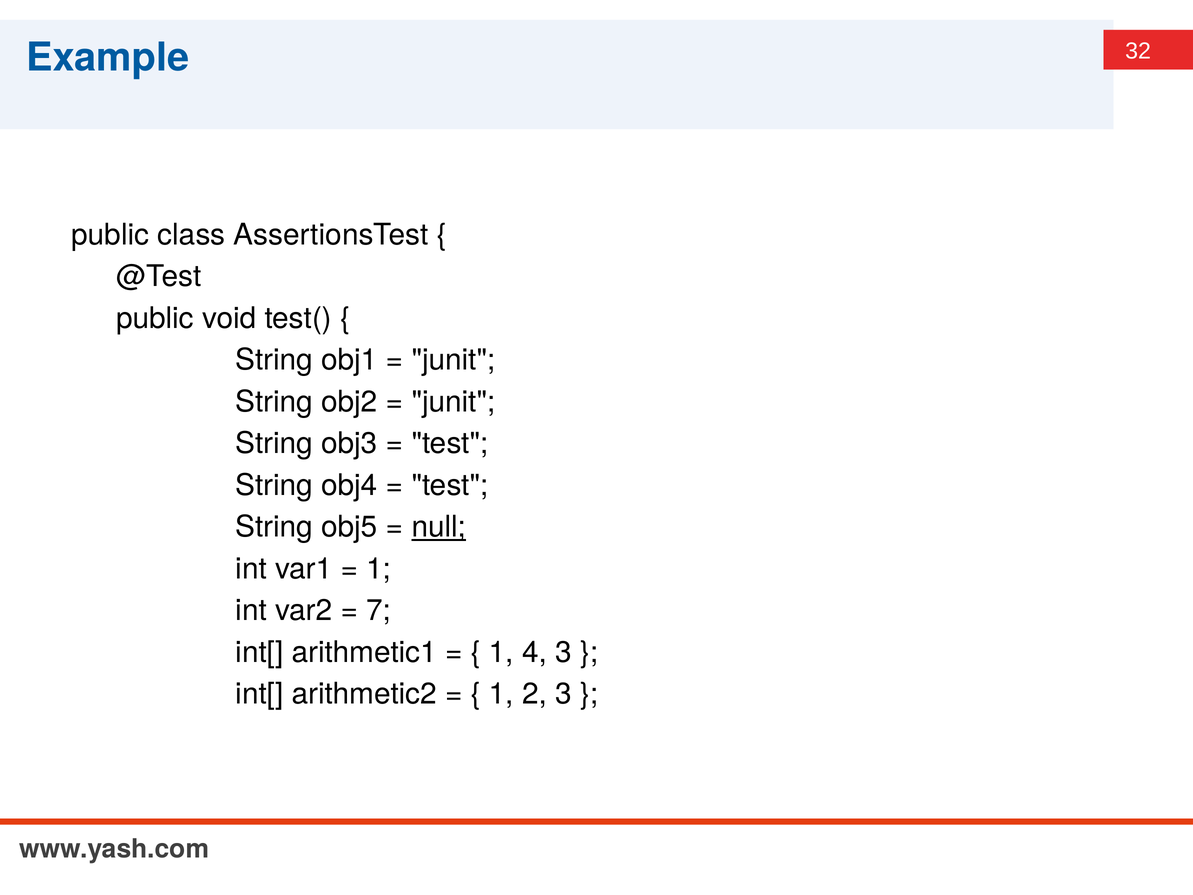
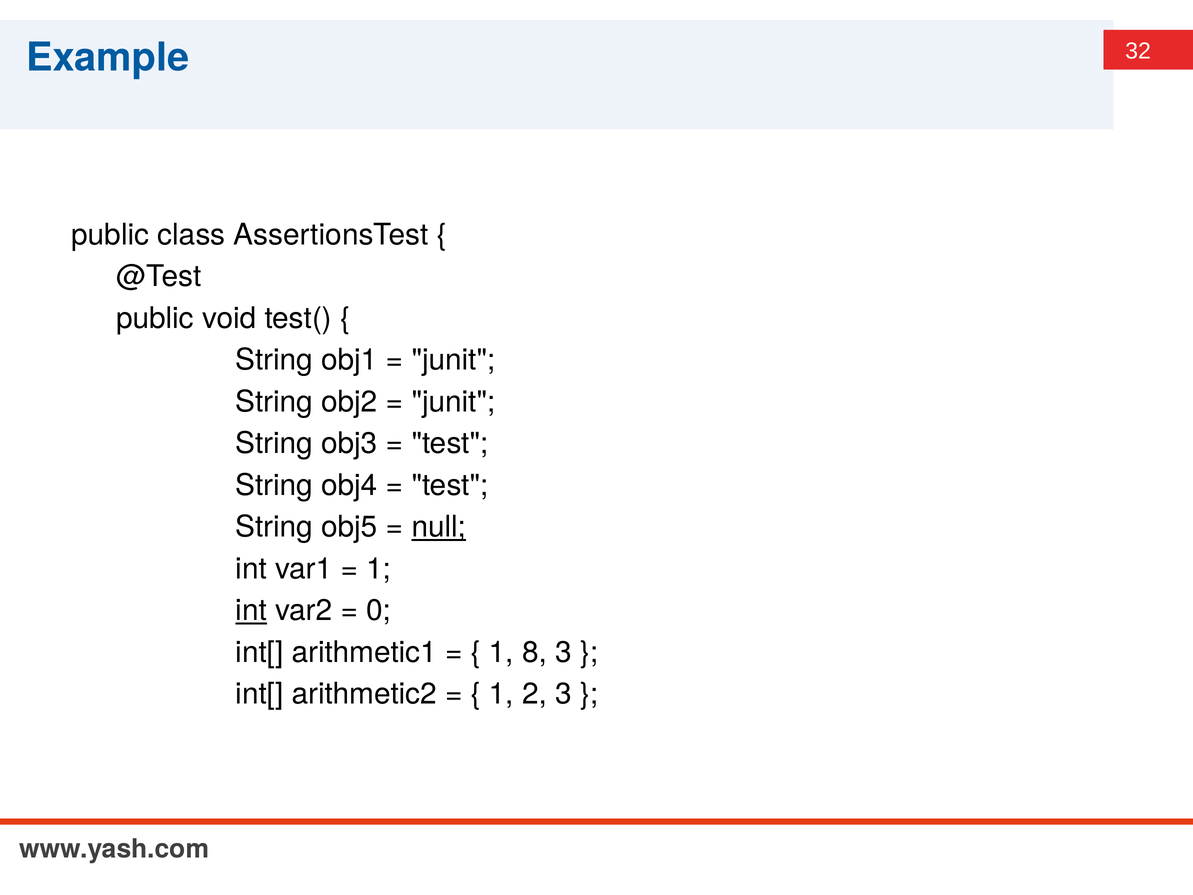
int at (251, 610) underline: none -> present
7: 7 -> 0
4: 4 -> 8
